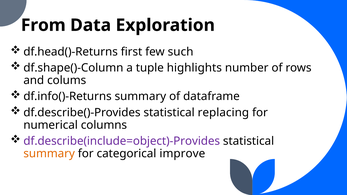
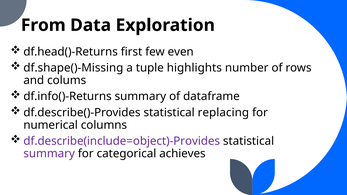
such: such -> even
df.shape()-Column: df.shape()-Column -> df.shape()-Missing
summary at (49, 154) colour: orange -> purple
improve: improve -> achieves
